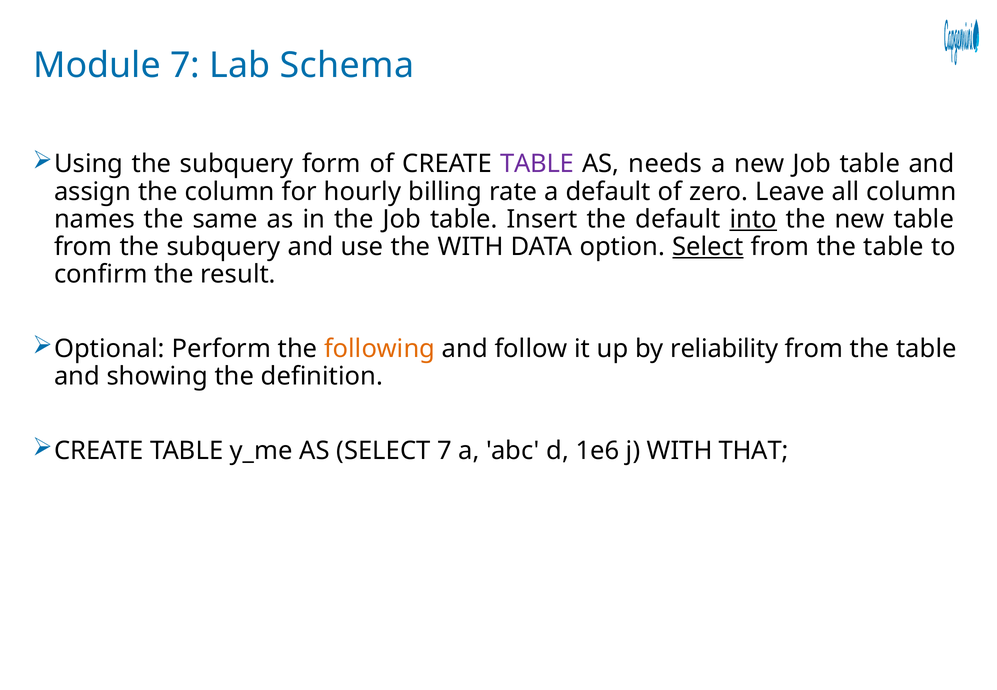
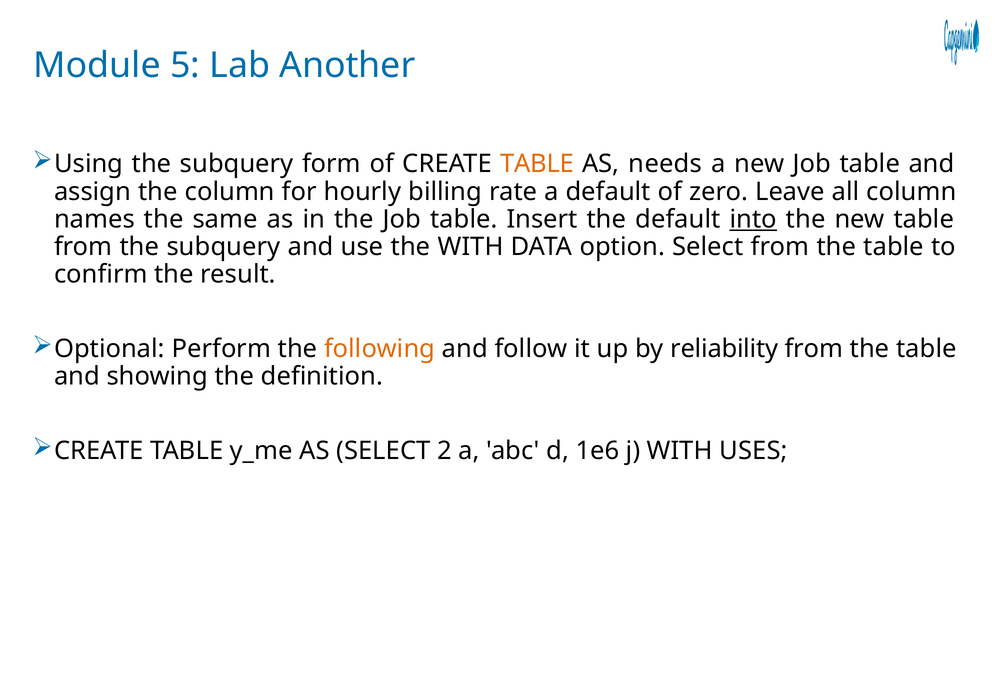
Module 7: 7 -> 5
Schema: Schema -> Another
TABLE at (537, 164) colour: purple -> orange
Select at (708, 247) underline: present -> none
SELECT 7: 7 -> 2
THAT: THAT -> USES
